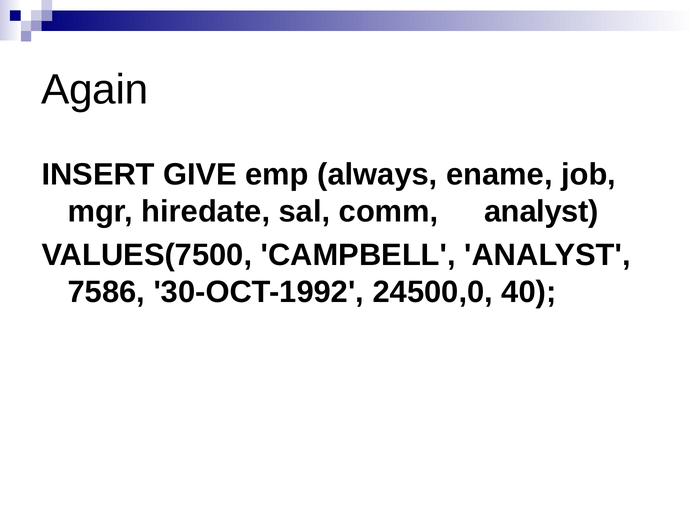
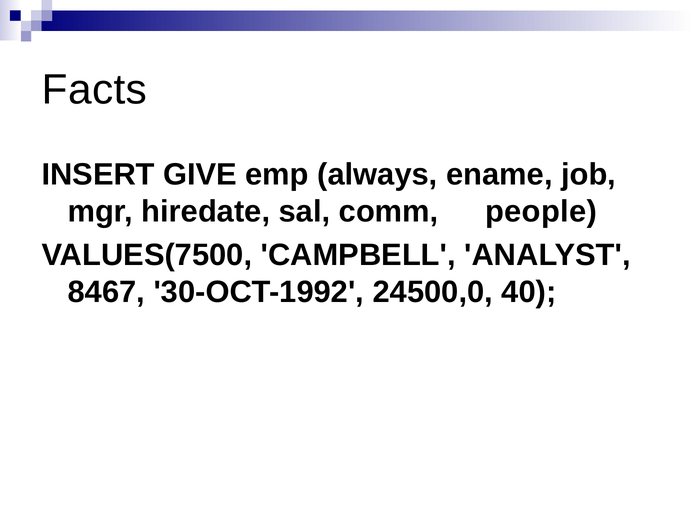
Again: Again -> Facts
comm analyst: analyst -> people
7586: 7586 -> 8467
